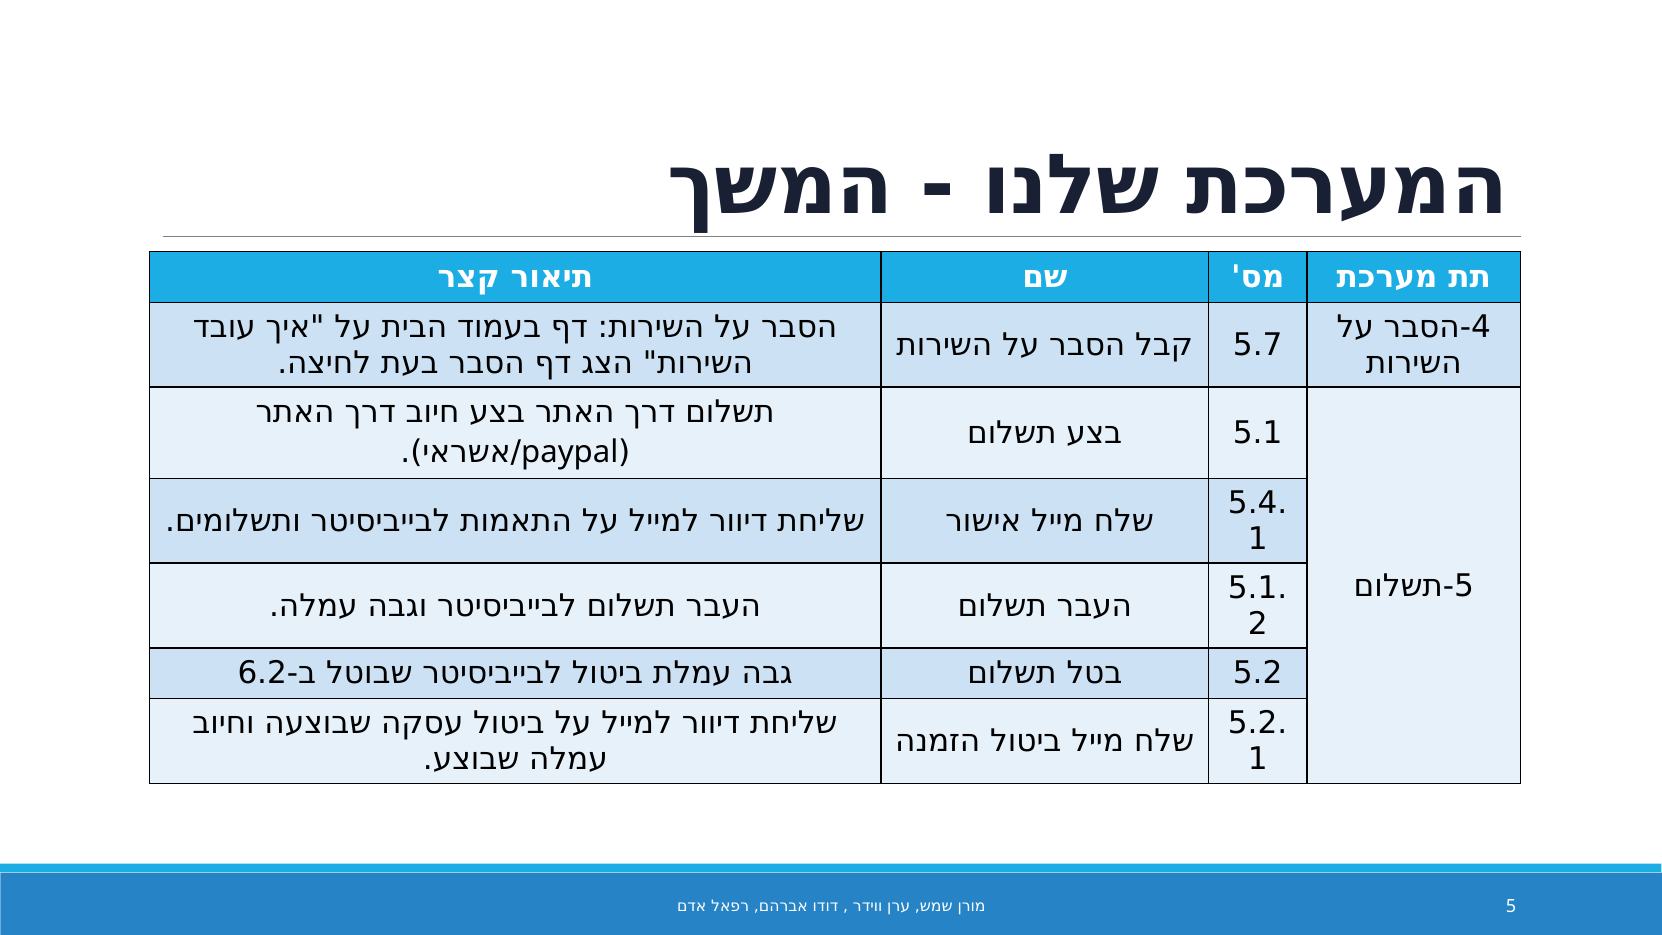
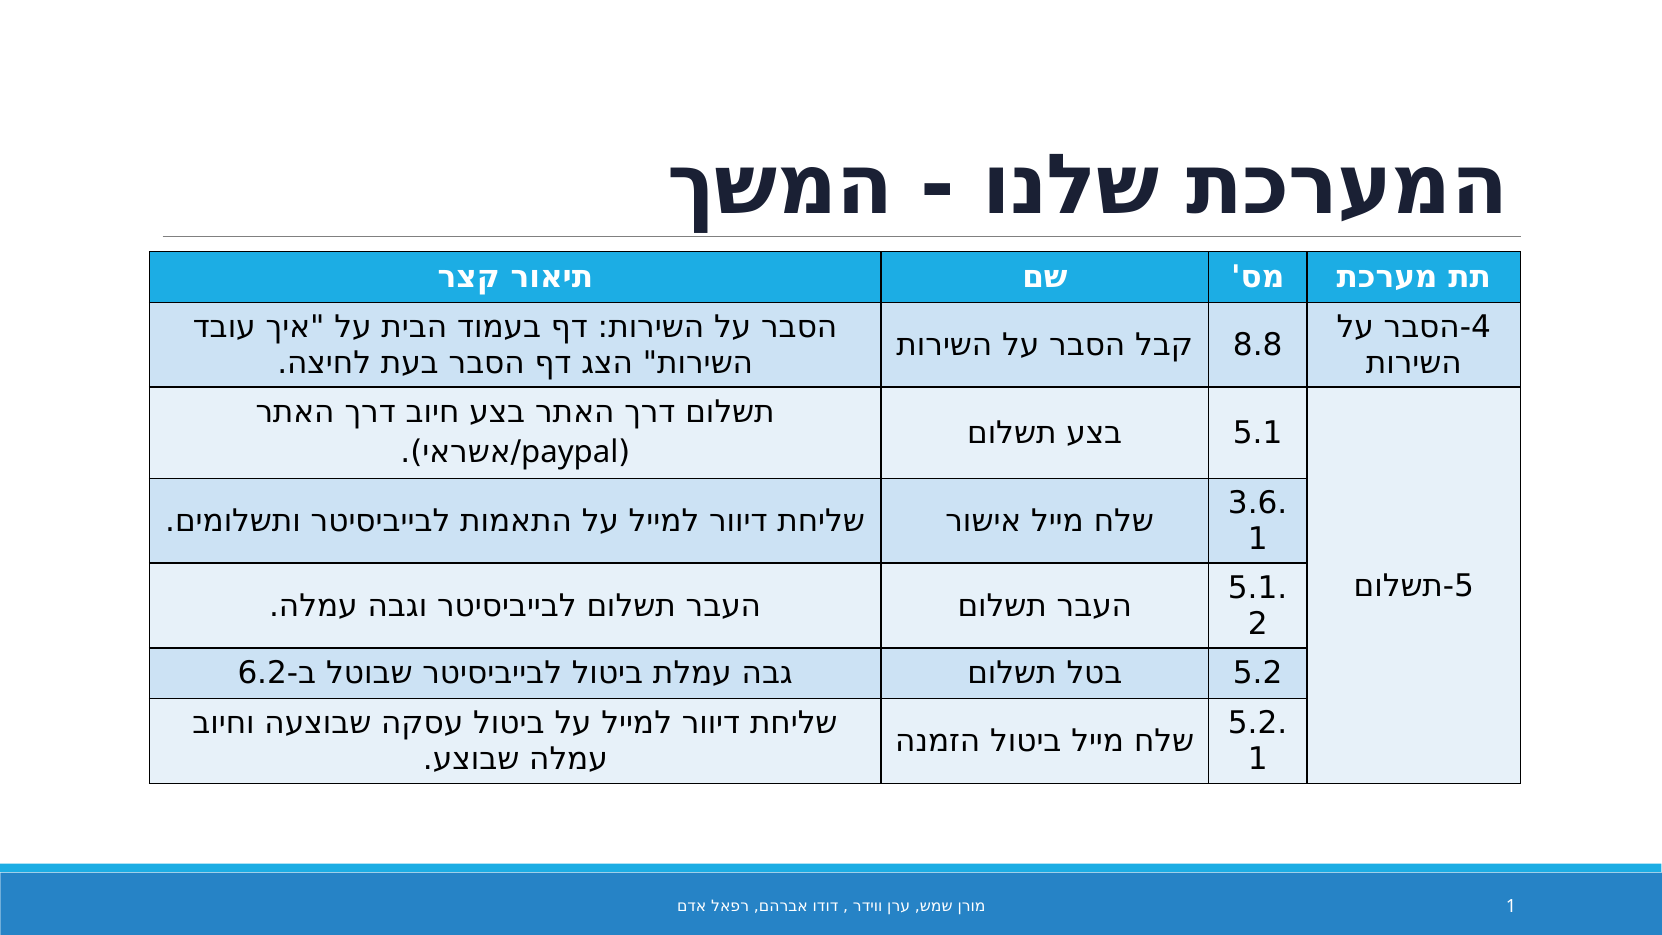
5.7: 5.7 -> 8.8
5.4: 5.4 -> 3.6
5 at (1511, 907): 5 -> 1
